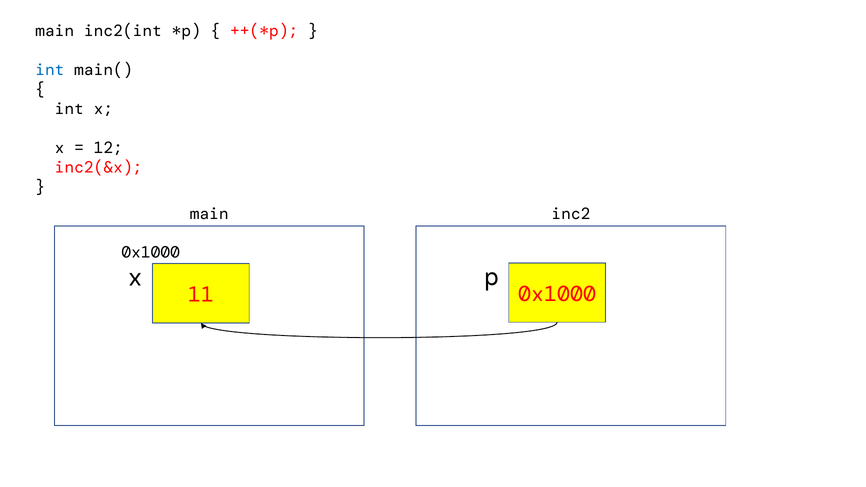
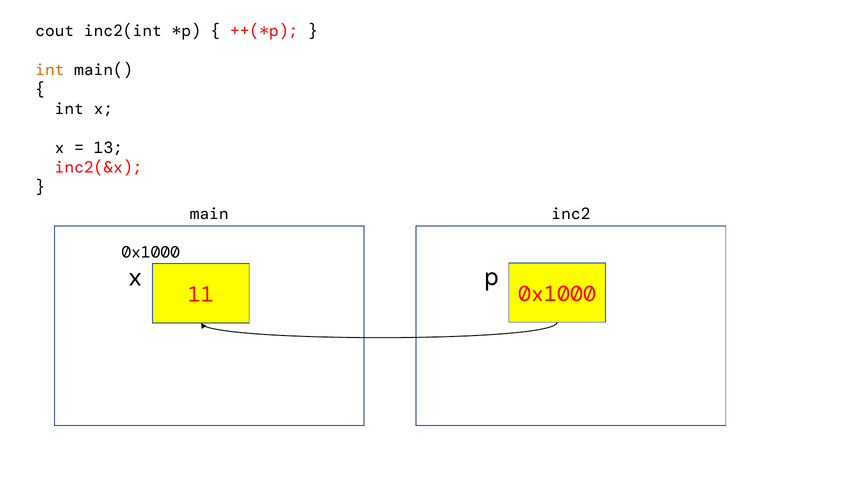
main at (55, 31): main -> cout
int at (50, 70) colour: blue -> orange
12: 12 -> 13
